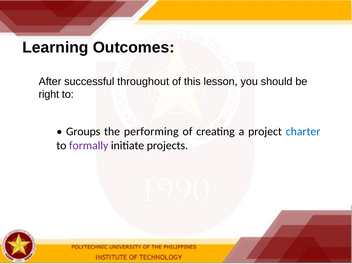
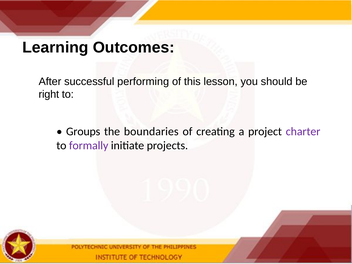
throughout: throughout -> performing
performing: performing -> boundaries
charter colour: blue -> purple
